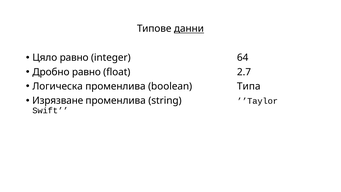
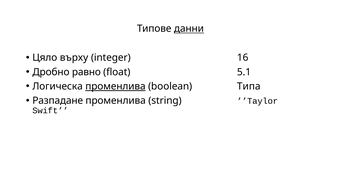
Цяло равно: равно -> върху
64: 64 -> 16
2.7: 2.7 -> 5.1
променлива at (115, 86) underline: none -> present
Изрязване: Изрязване -> Разпадане
